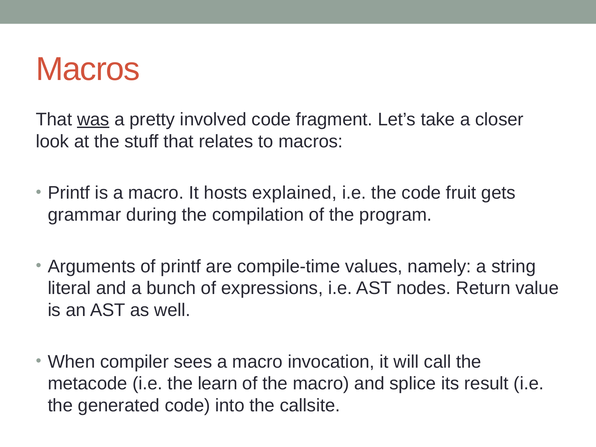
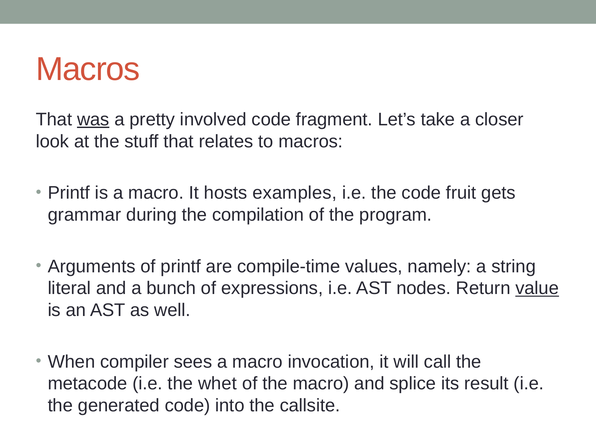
explained: explained -> examples
value underline: none -> present
learn: learn -> whet
